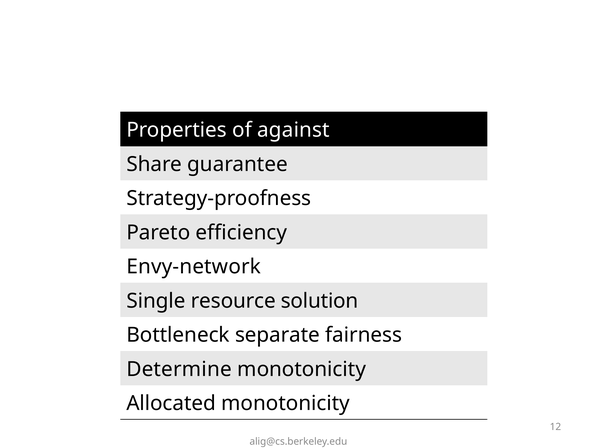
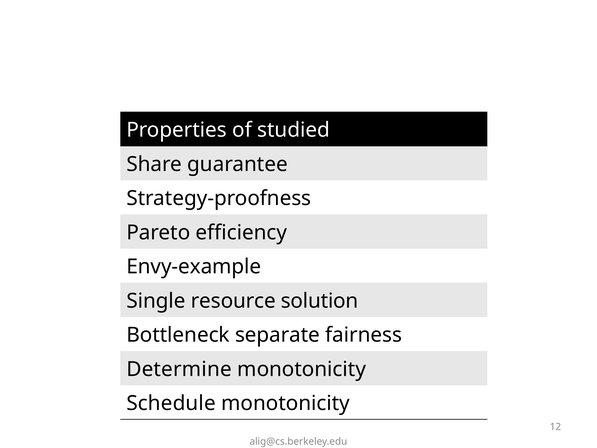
against: against -> studied
Envy-network: Envy-network -> Envy-example
Allocated: Allocated -> Schedule
